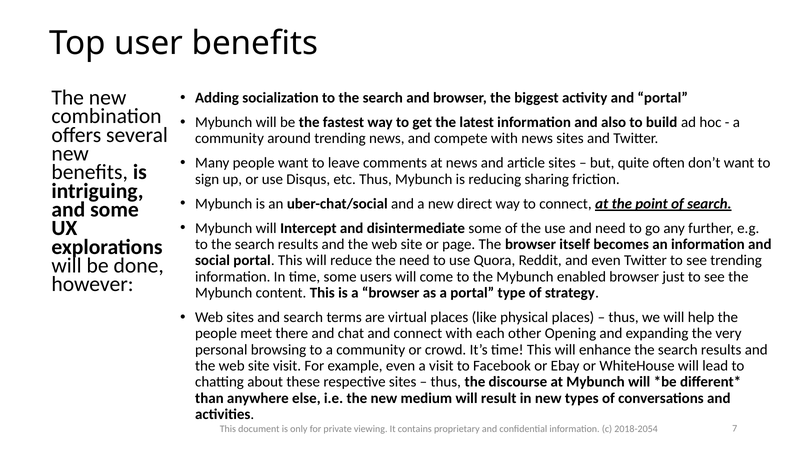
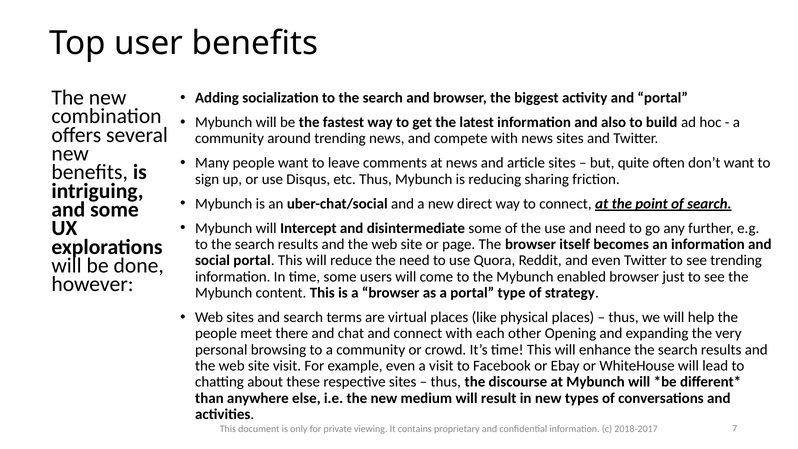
2018-2054: 2018-2054 -> 2018-2017
